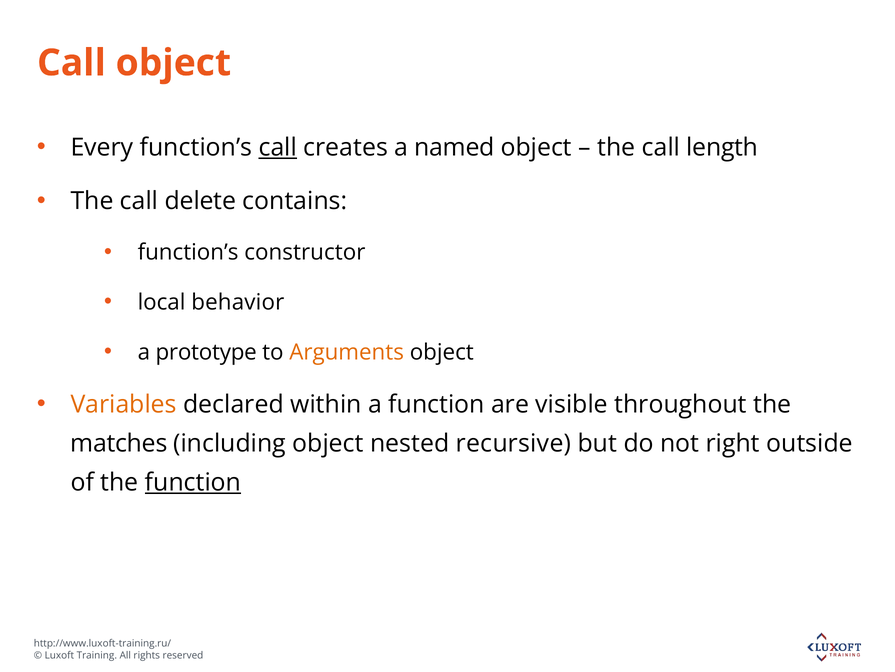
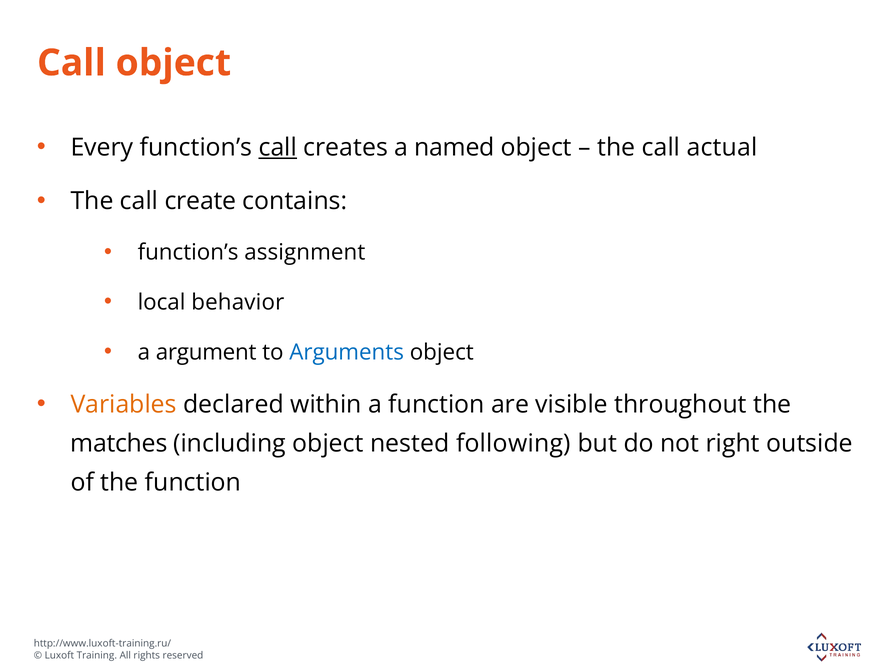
length: length -> actual
delete: delete -> create
constructor: constructor -> assignment
prototype: prototype -> argument
Arguments colour: orange -> blue
recursive: recursive -> following
function at (193, 482) underline: present -> none
